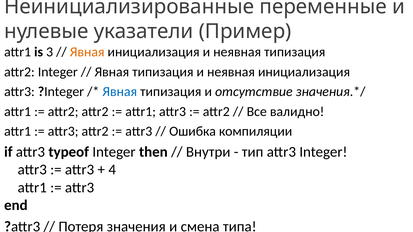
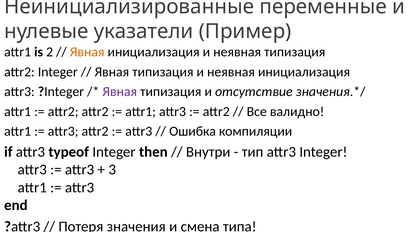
3: 3 -> 2
Явная at (120, 92) colour: blue -> purple
4: 4 -> 3
